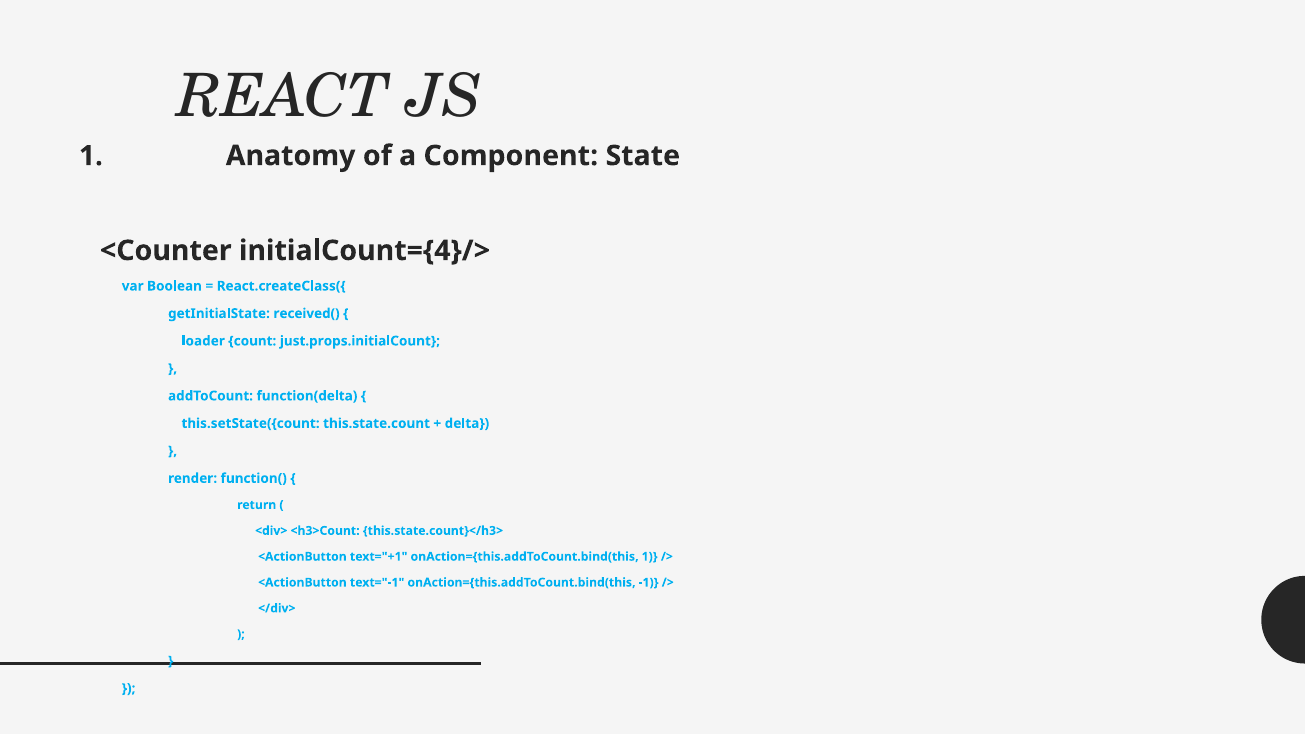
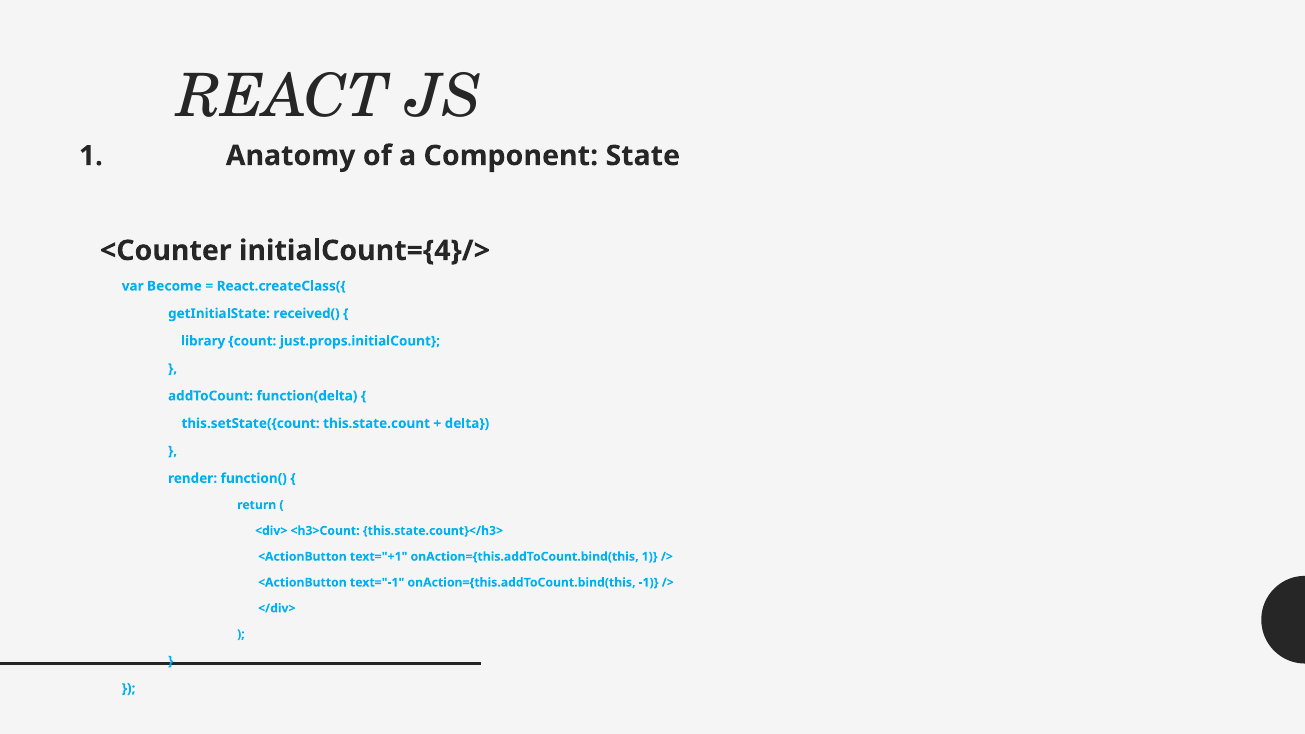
Boolean: Boolean -> Become
loader: loader -> library
